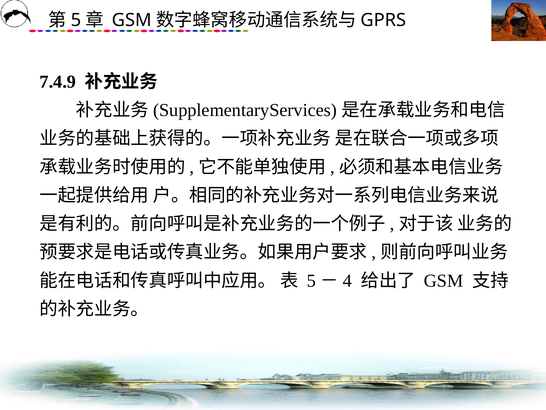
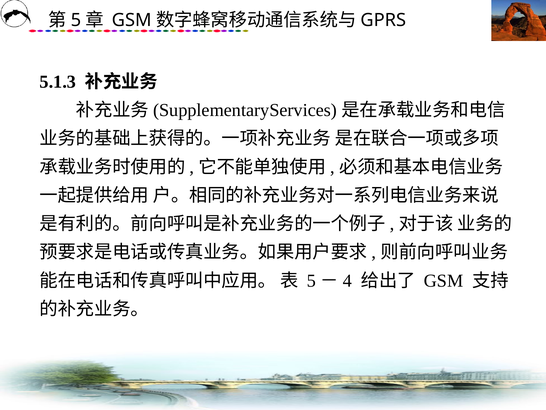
7.4.9: 7.4.9 -> 5.1.3
